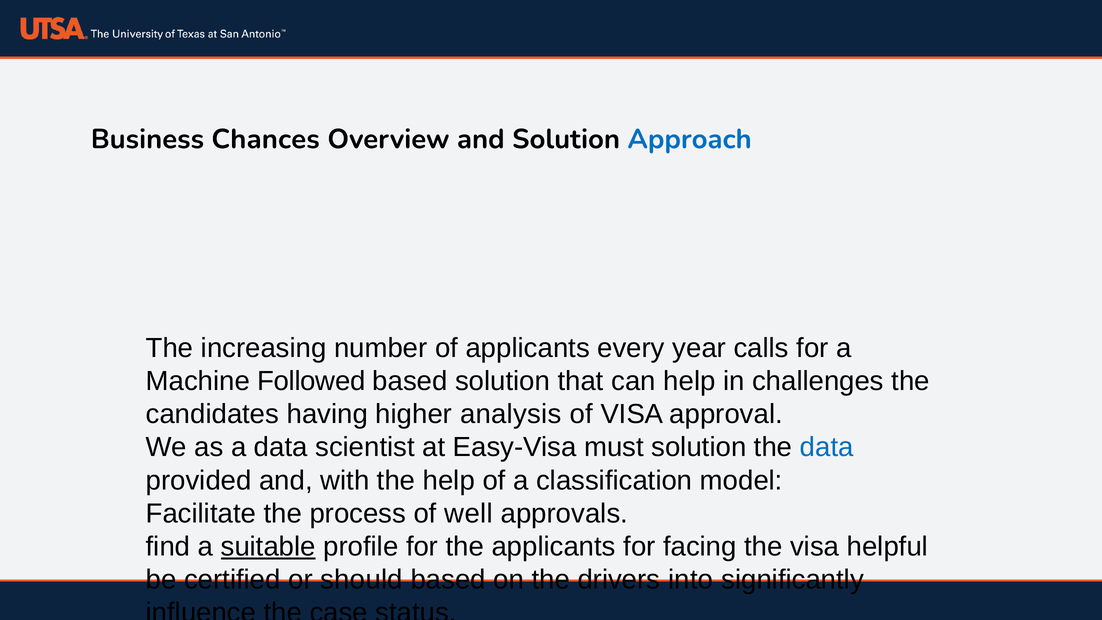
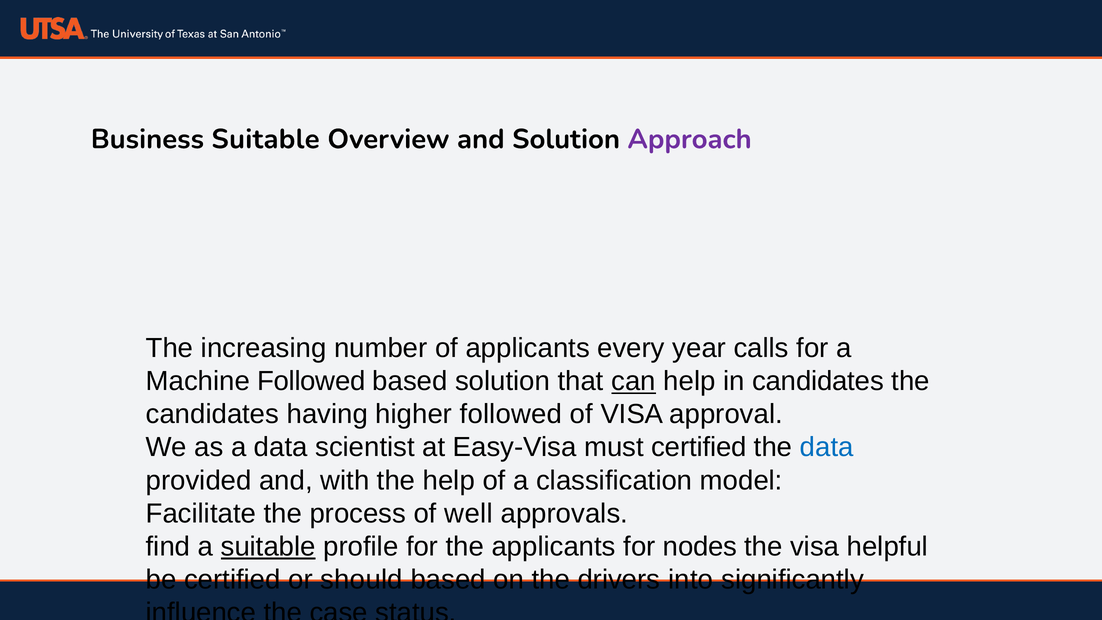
Business Chances: Chances -> Suitable
Approach colour: blue -> purple
can underline: none -> present
in challenges: challenges -> candidates
higher analysis: analysis -> followed
must solution: solution -> certified
facing: facing -> nodes
